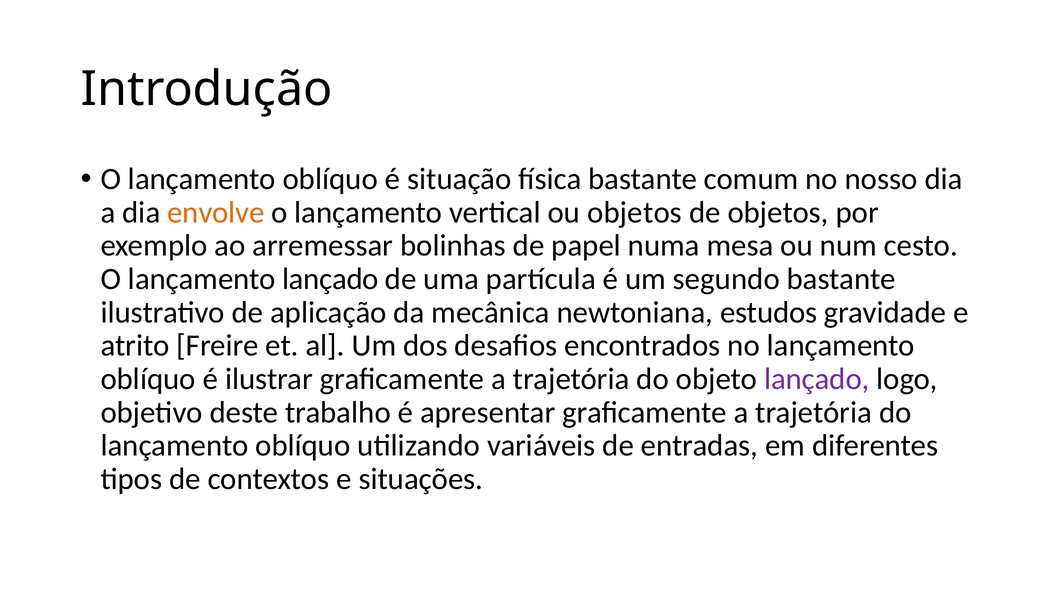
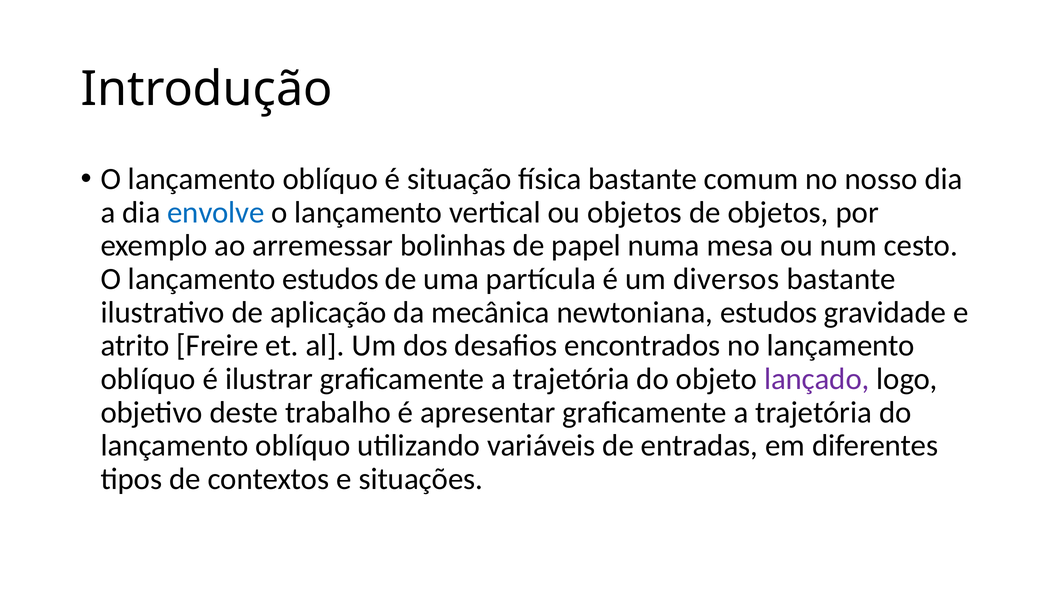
envolve colour: orange -> blue
lançamento lançado: lançado -> estudos
segundo: segundo -> diversos
